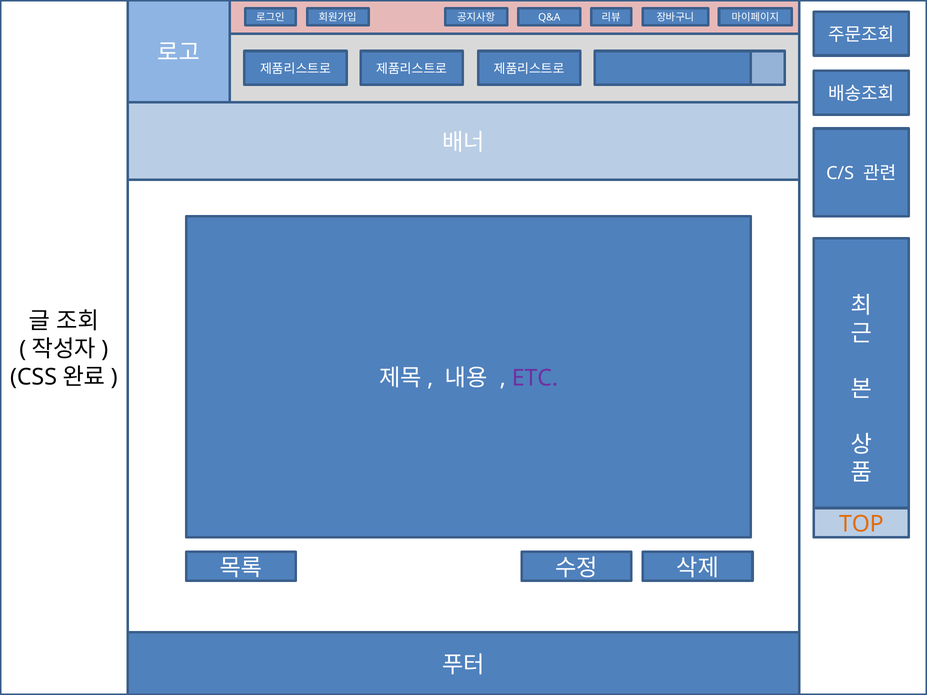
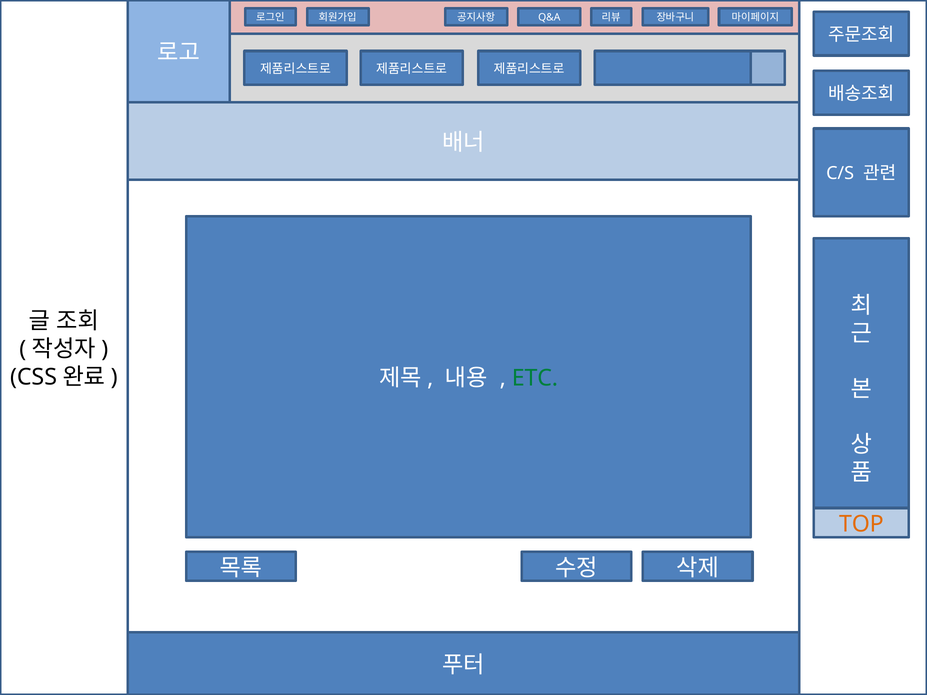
ETC colour: purple -> green
